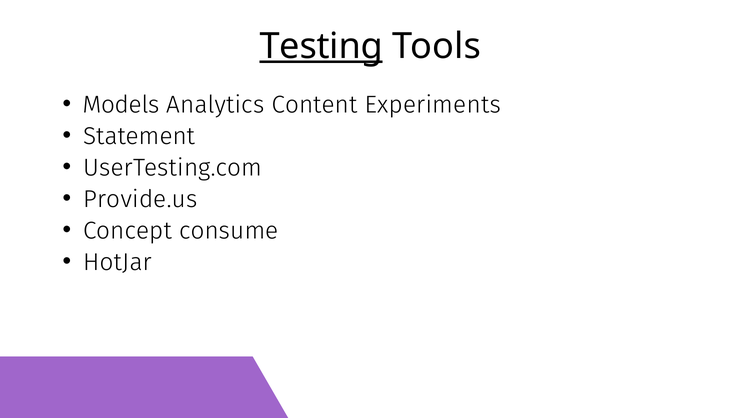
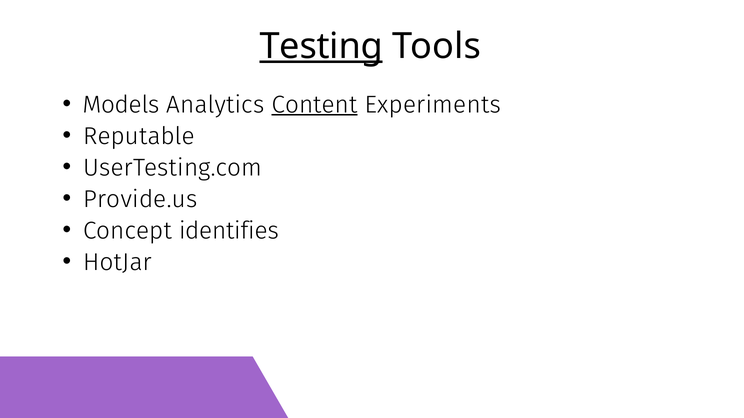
Content underline: none -> present
Statement: Statement -> Reputable
consume: consume -> identifies
